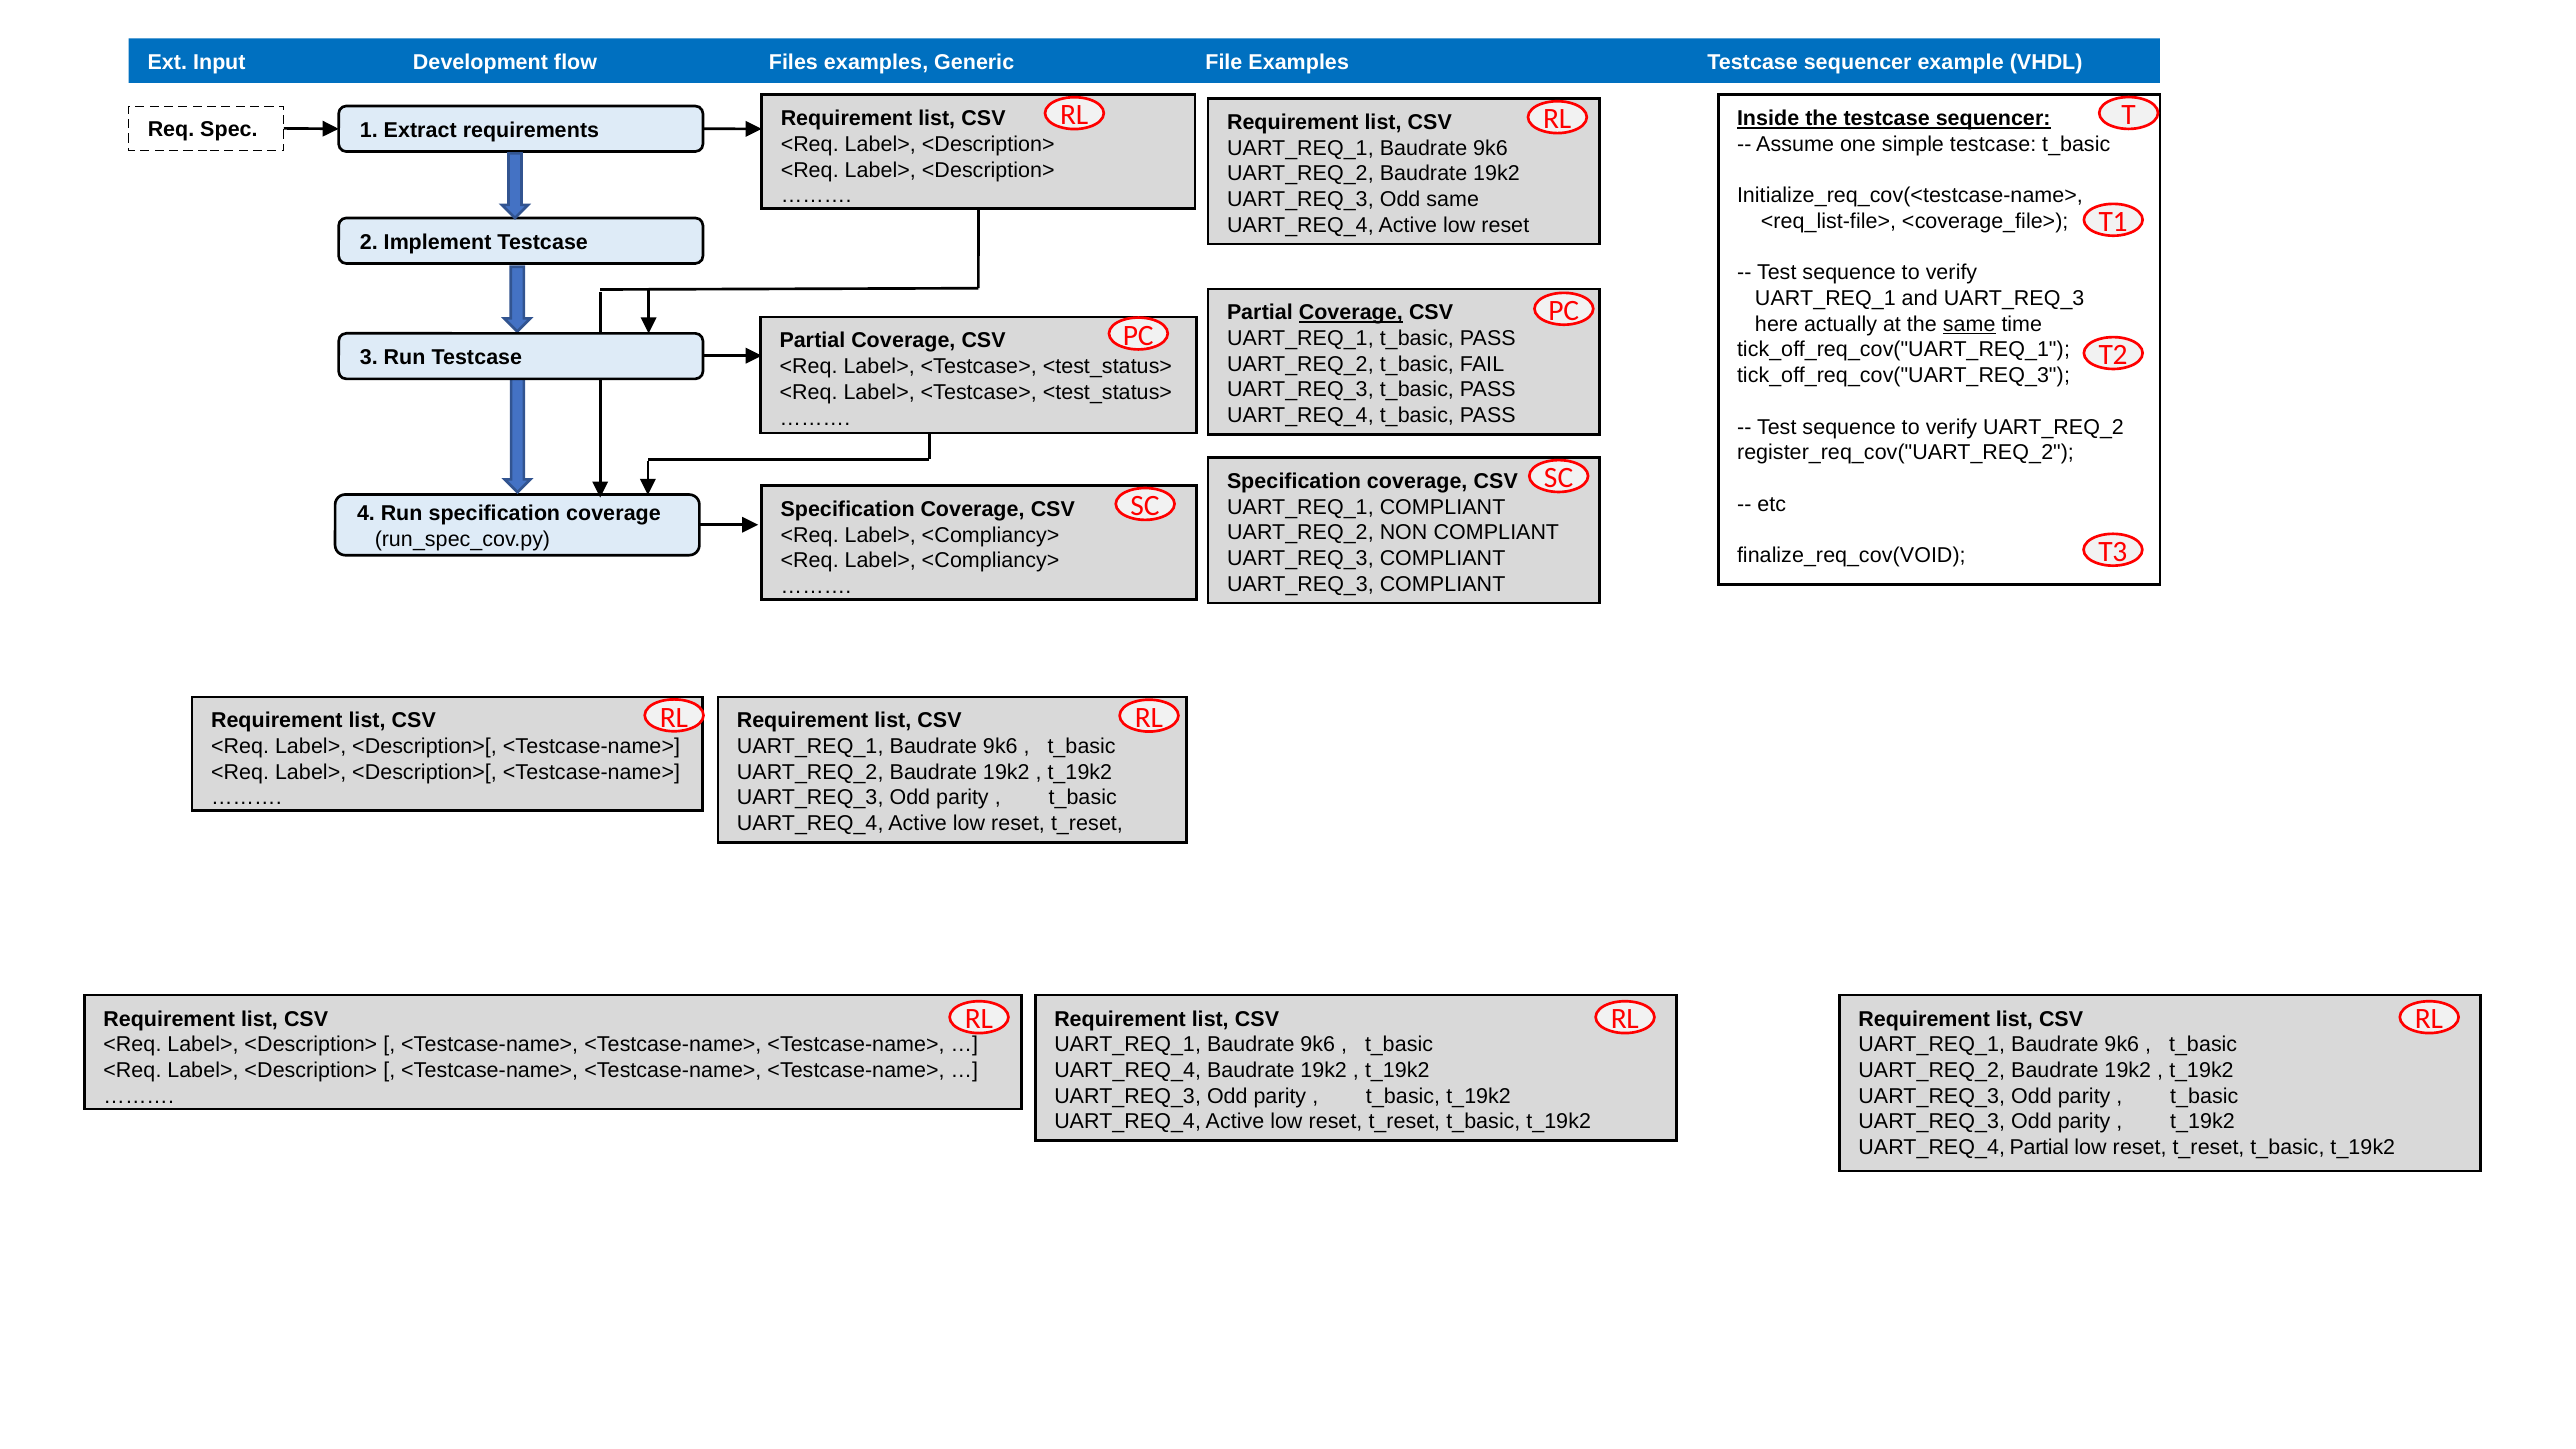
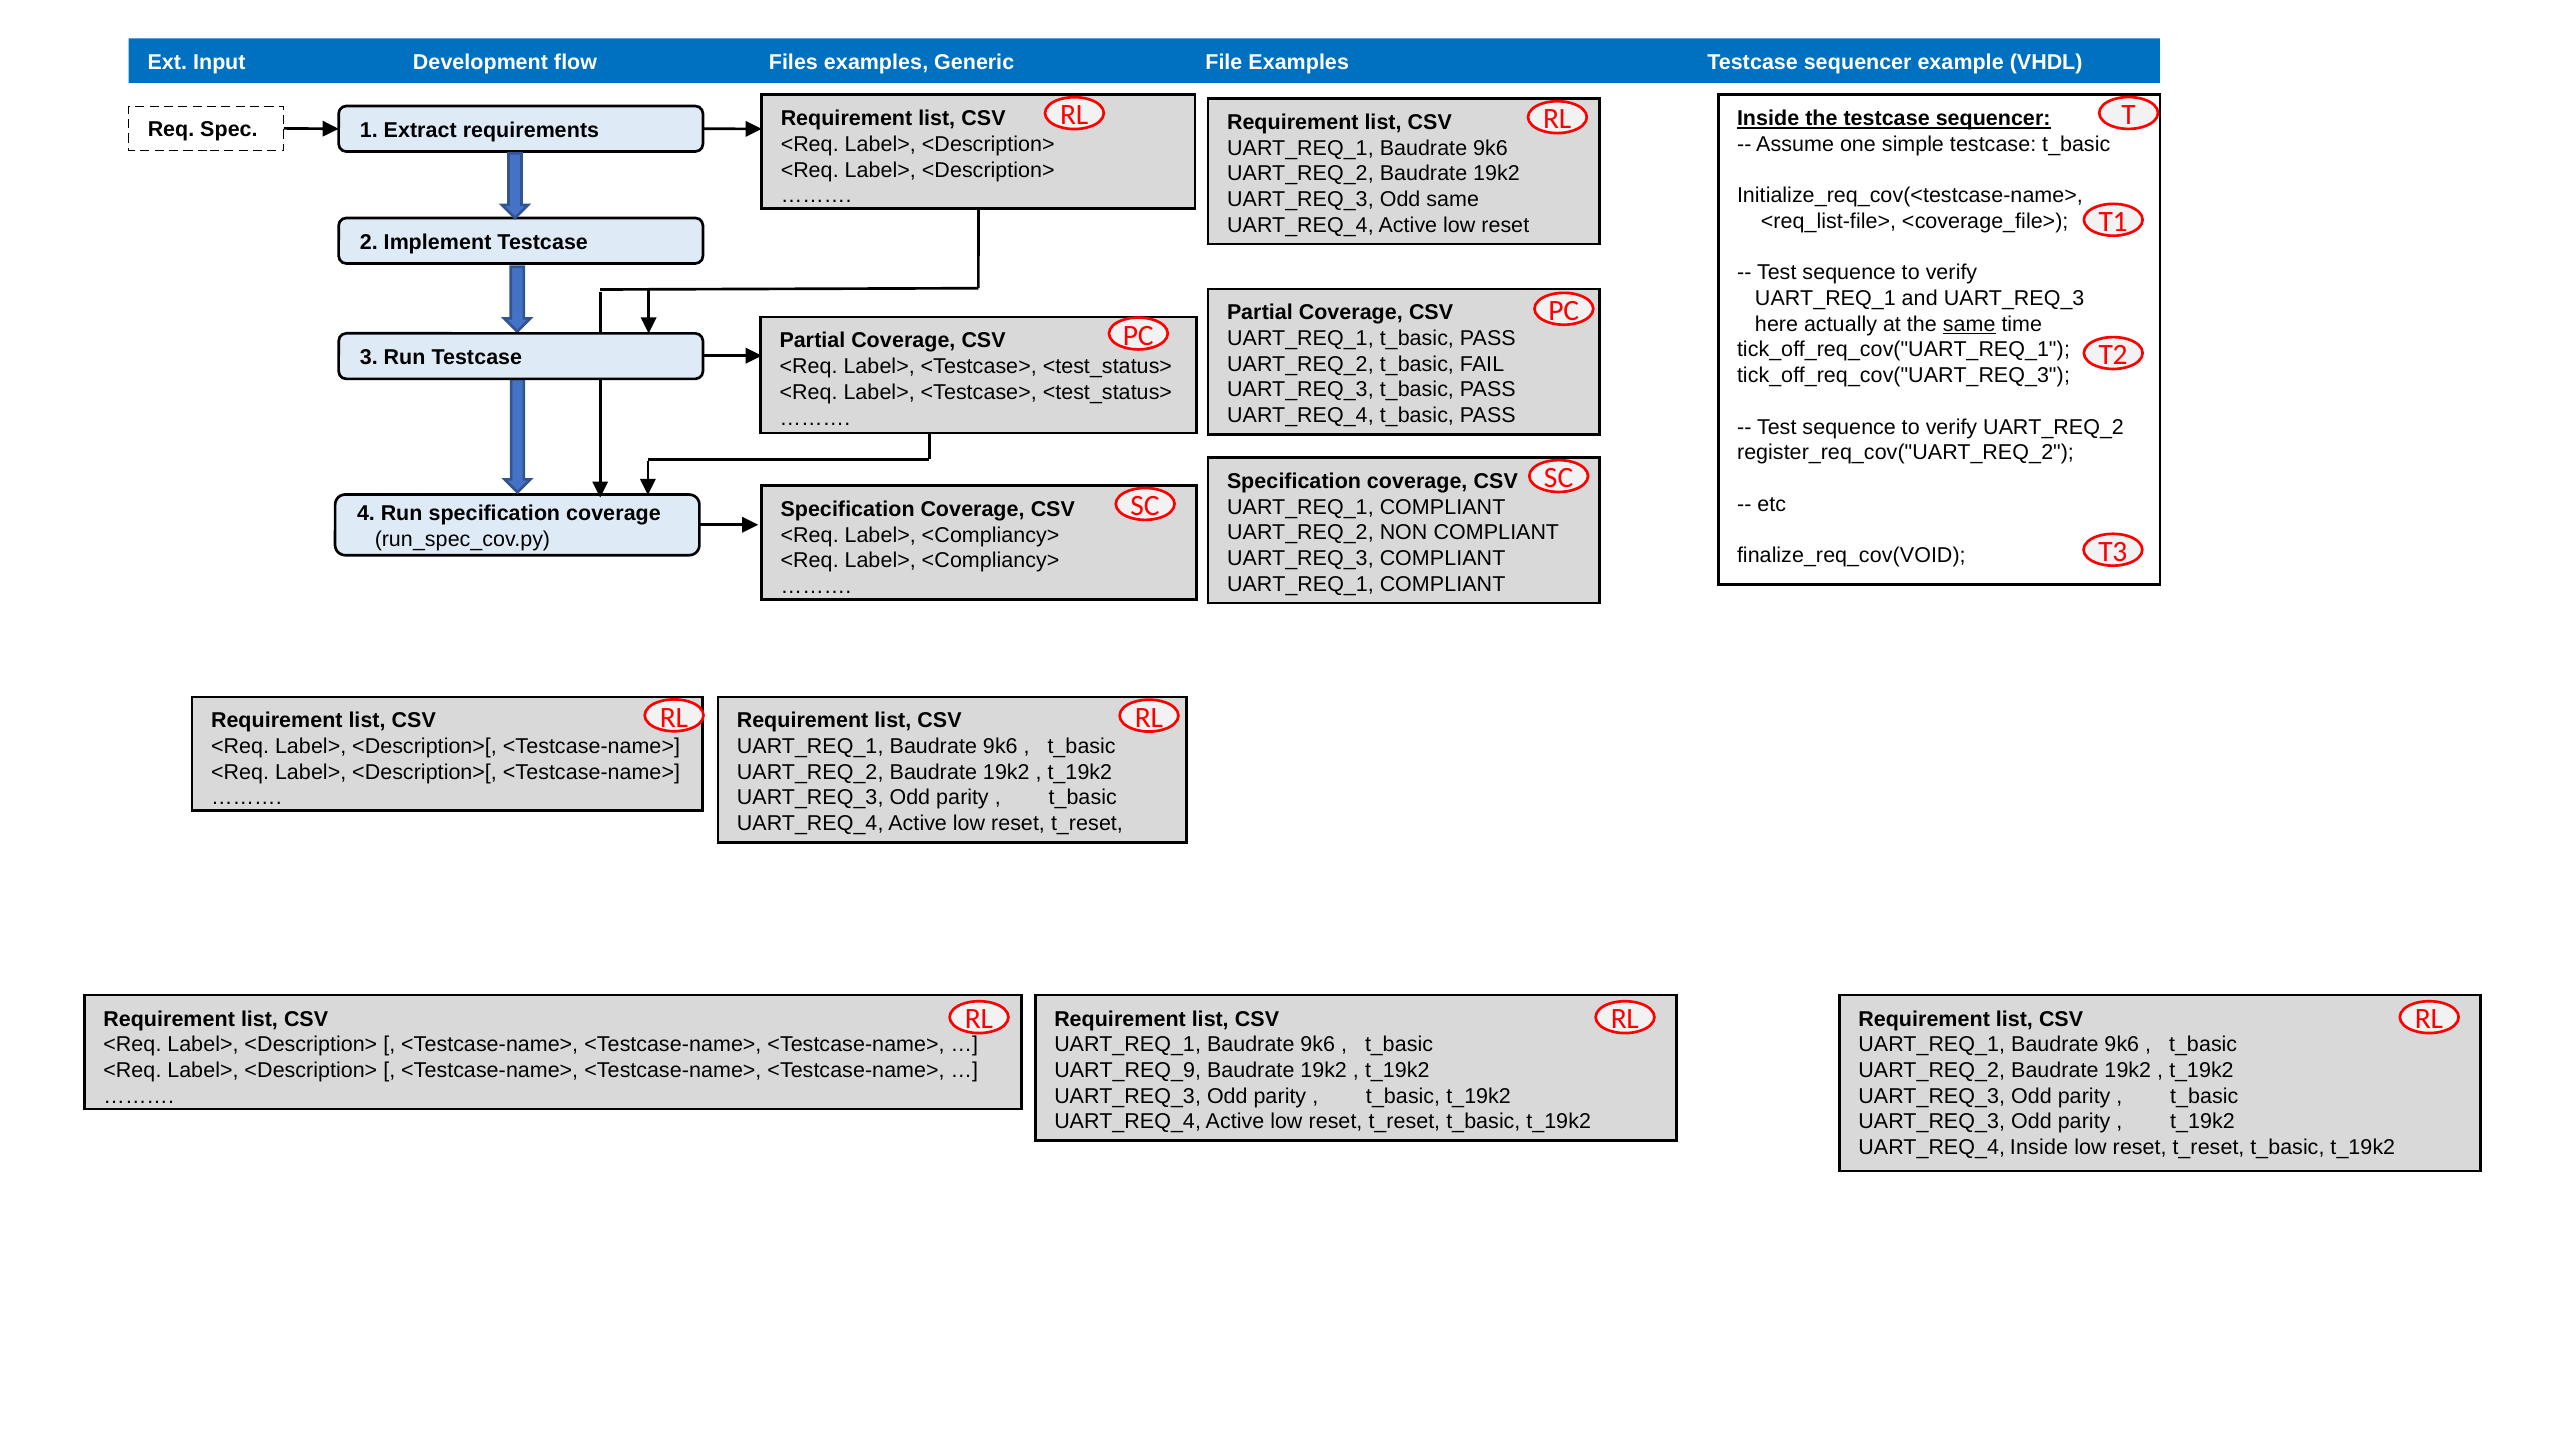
Coverage at (1351, 313) underline: present -> none
UART_REQ_3 at (1300, 584): UART_REQ_3 -> UART_REQ_1
UART_REQ_4 at (1128, 1070): UART_REQ_4 -> UART_REQ_9
UART_REQ_4 Partial: Partial -> Inside
